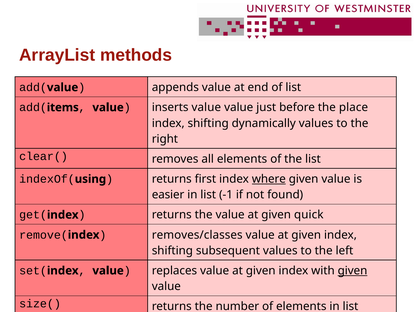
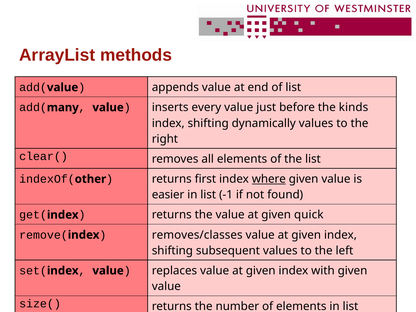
items: items -> many
inserts value: value -> every
place: place -> kinds
using: using -> other
given at (353, 271) underline: present -> none
